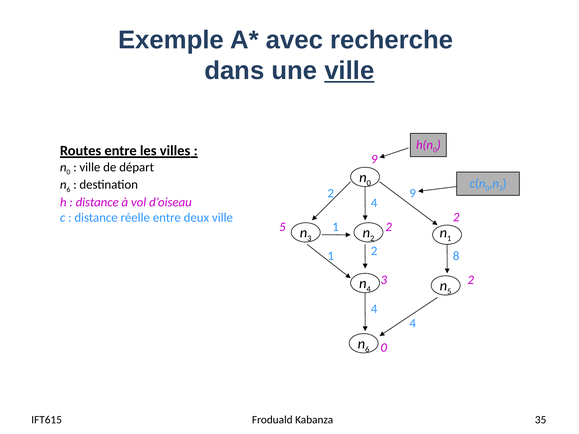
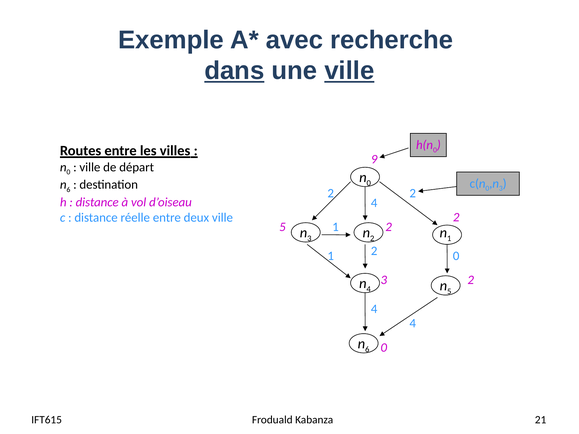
dans underline: none -> present
9 at (413, 193): 9 -> 2
1 8: 8 -> 0
35: 35 -> 21
